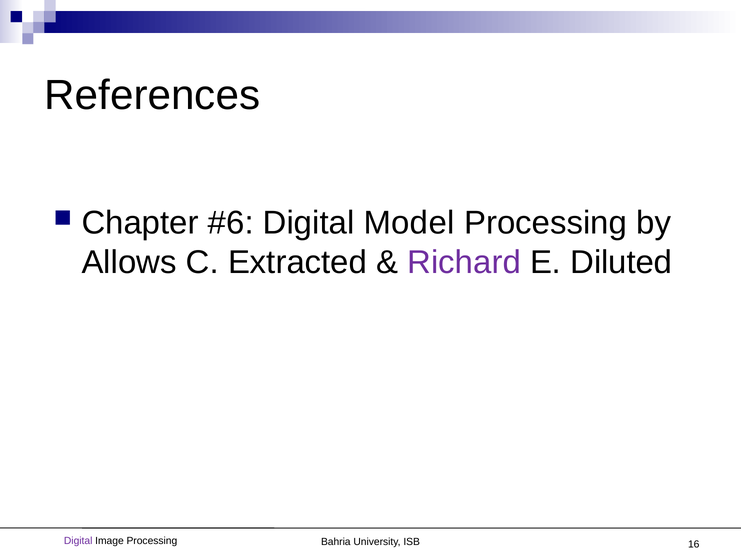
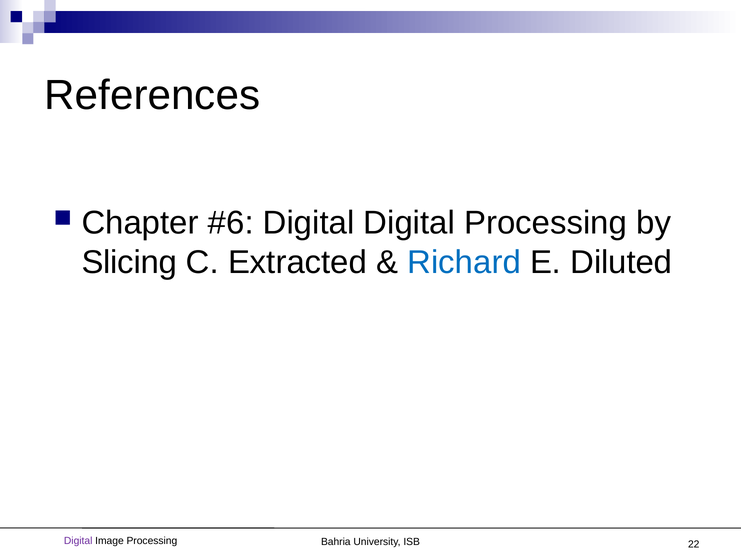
Digital Model: Model -> Digital
Allows: Allows -> Slicing
Richard colour: purple -> blue
16: 16 -> 22
